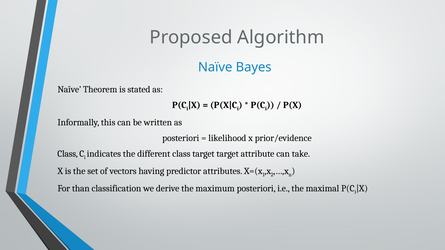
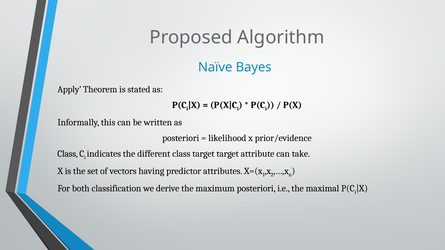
Naïve at (69, 89): Naïve -> Apply
than: than -> both
